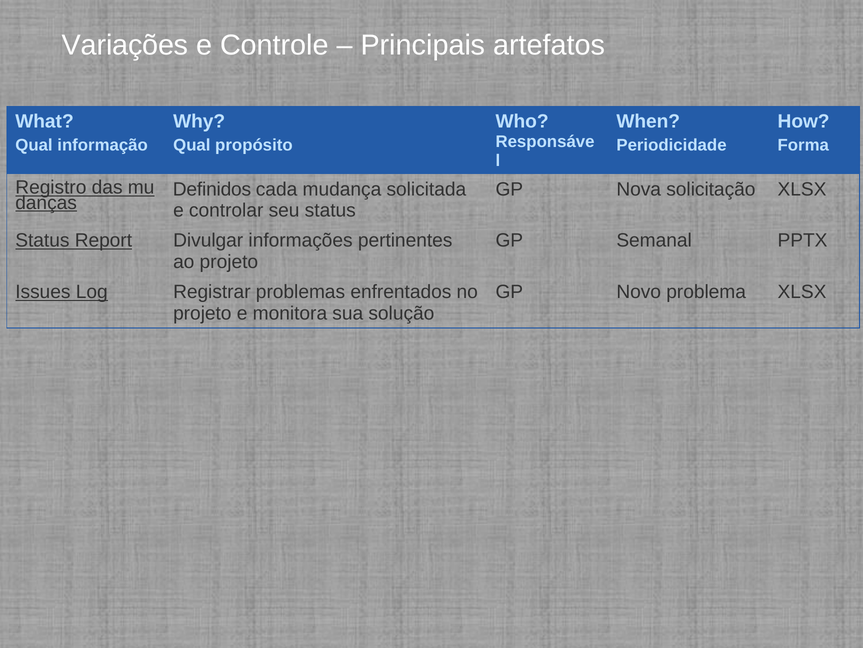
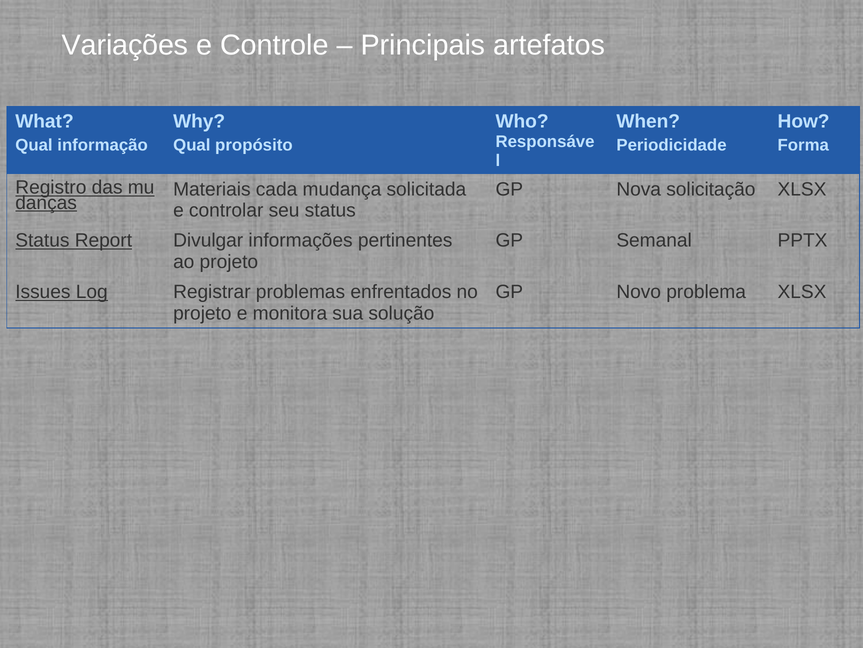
Definidos: Definidos -> Materiais
